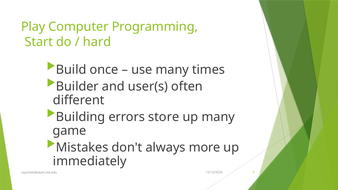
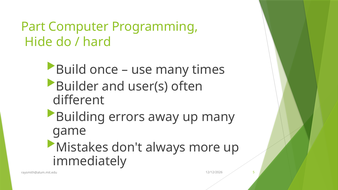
Play: Play -> Part
Start: Start -> Hide
store: store -> away
